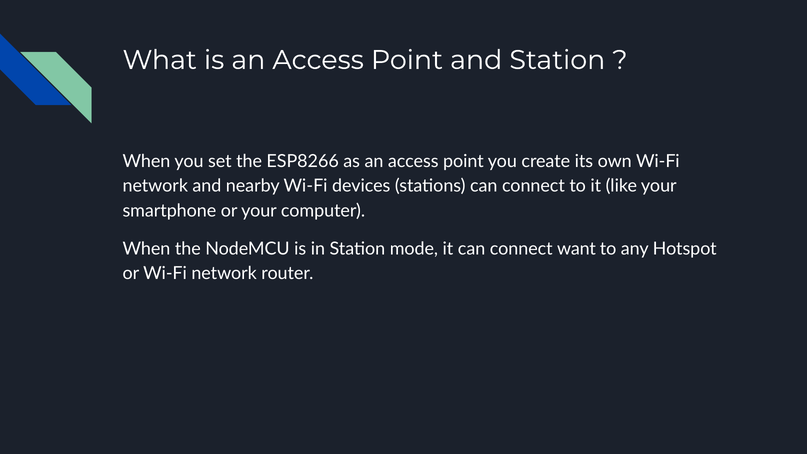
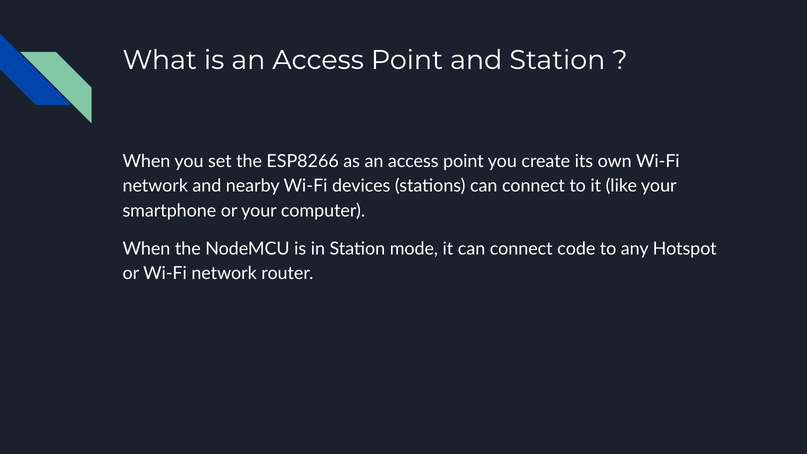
want: want -> code
